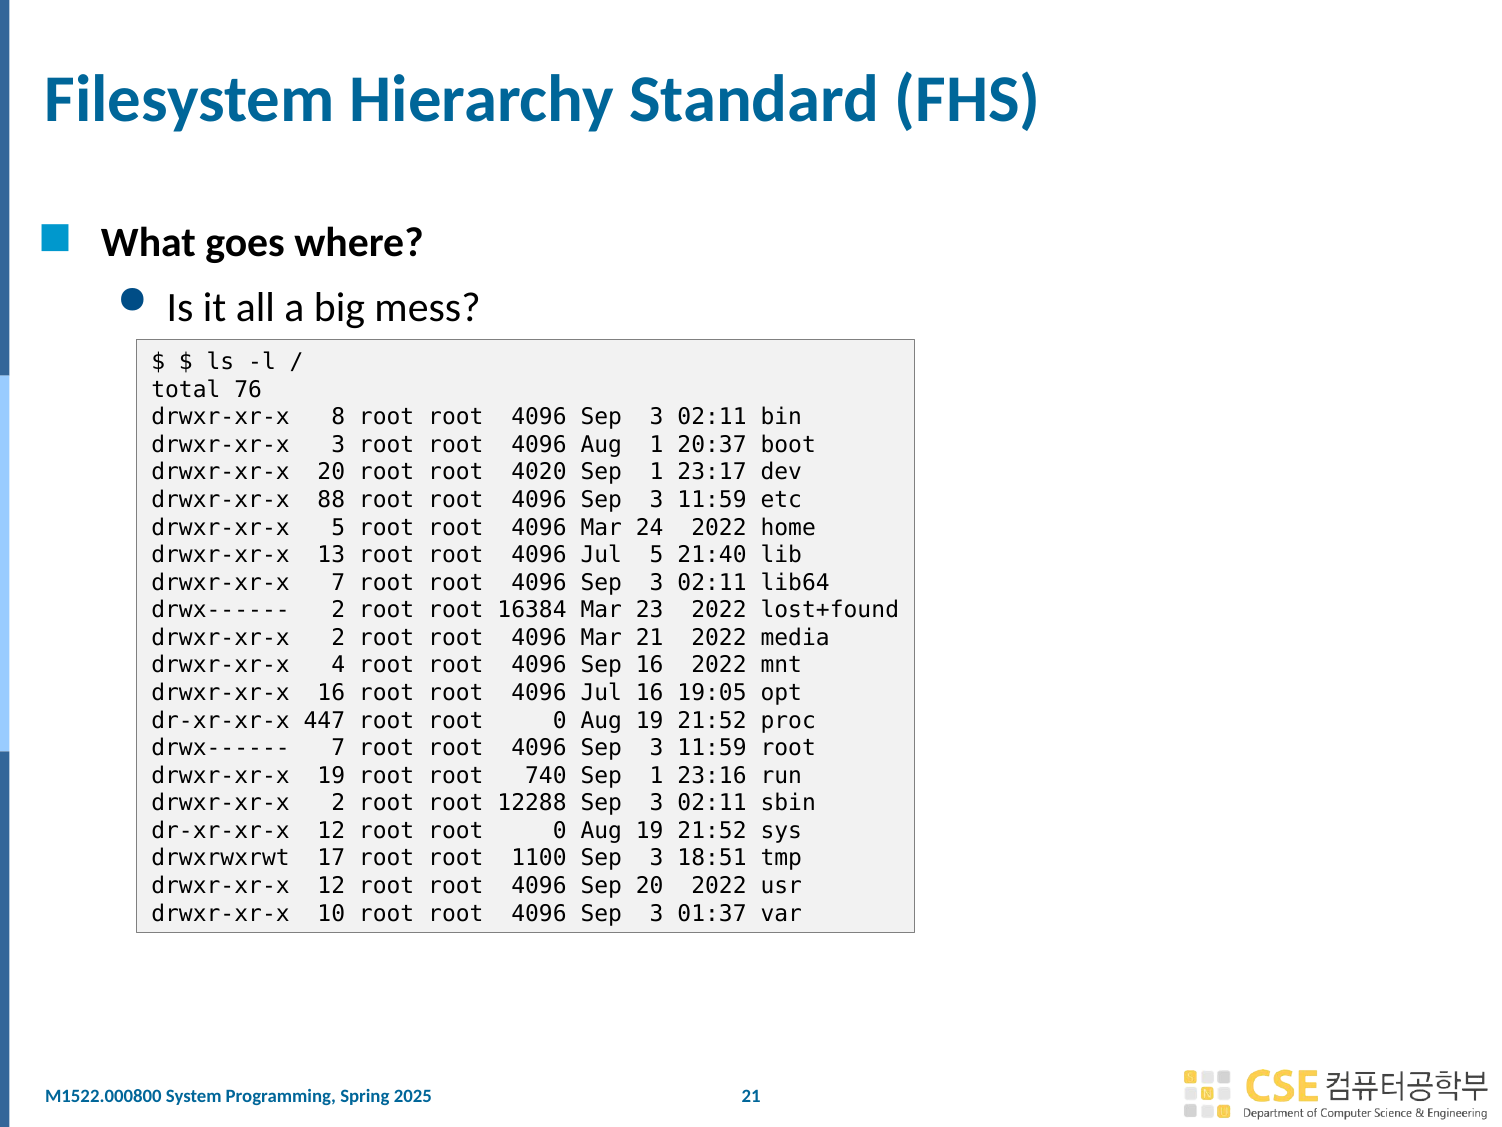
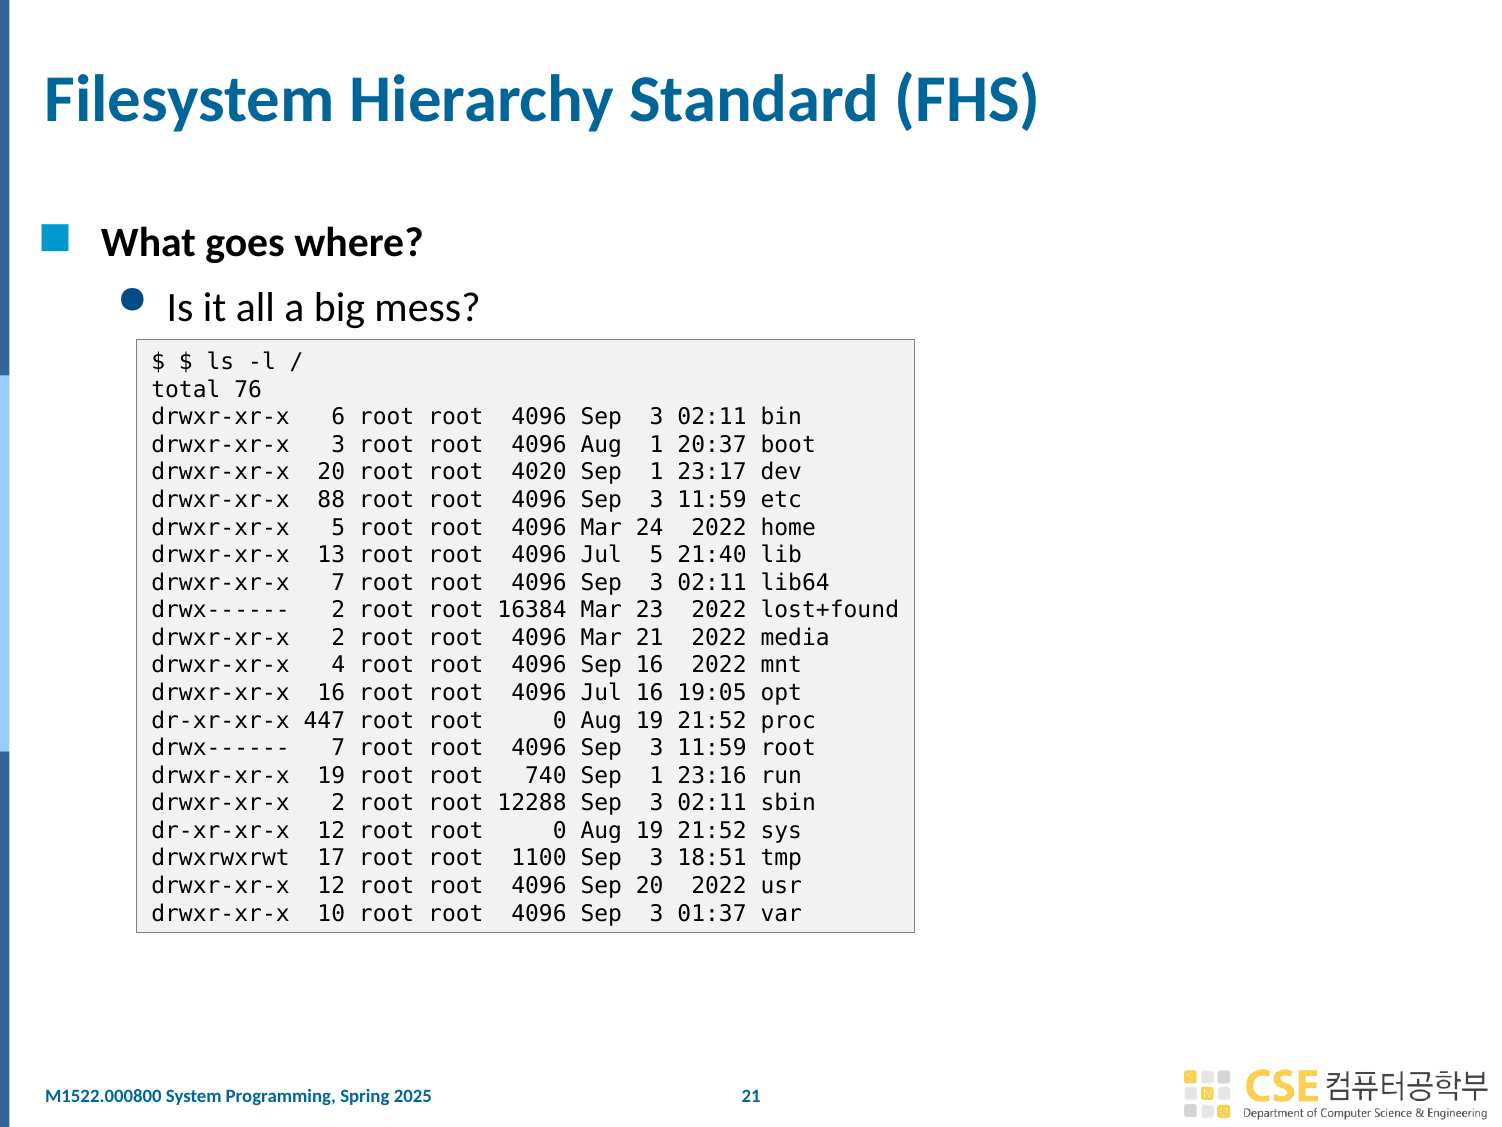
8: 8 -> 6
